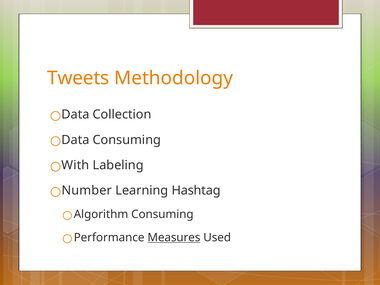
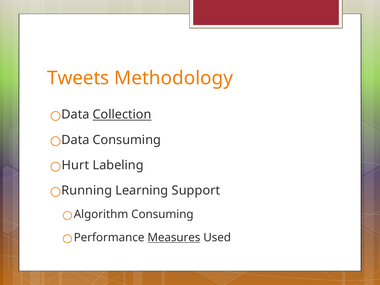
Collection underline: none -> present
With: With -> Hurt
Number: Number -> Running
Hashtag: Hashtag -> Support
